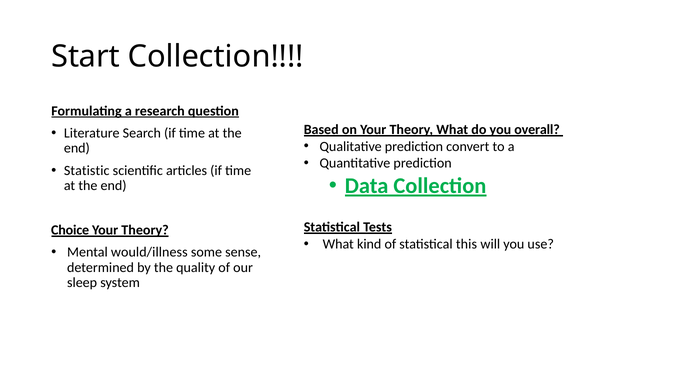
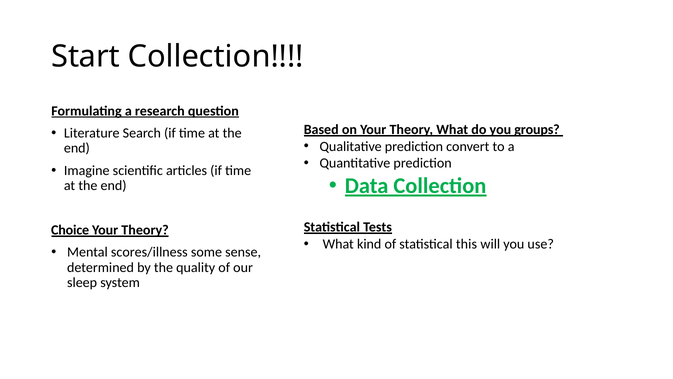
overall: overall -> groups
Statistic: Statistic -> Imagine
would/illness: would/illness -> scores/illness
